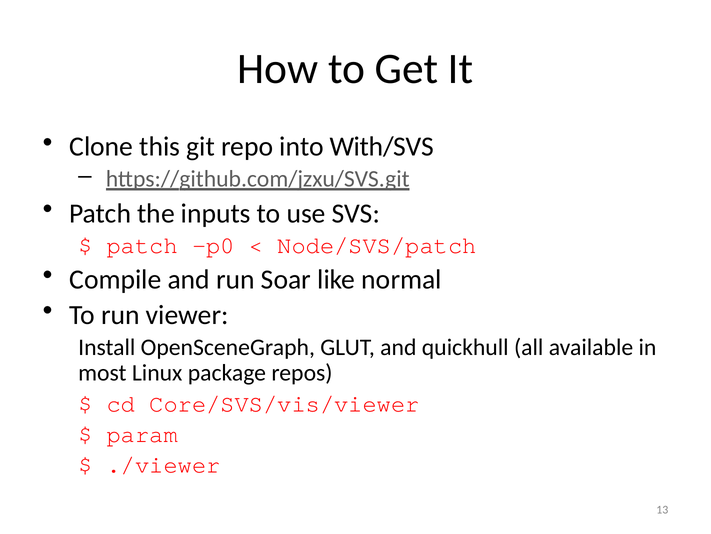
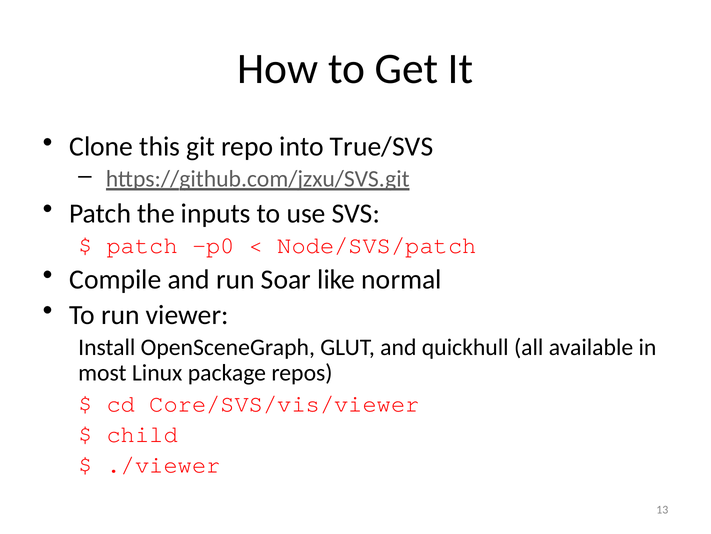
With/SVS: With/SVS -> True/SVS
param: param -> child
